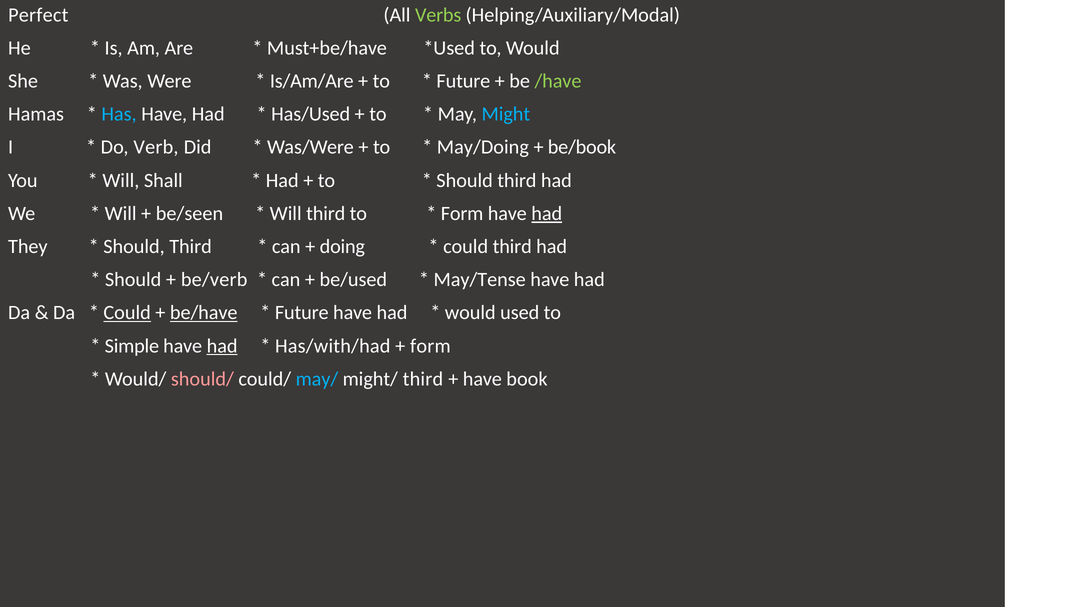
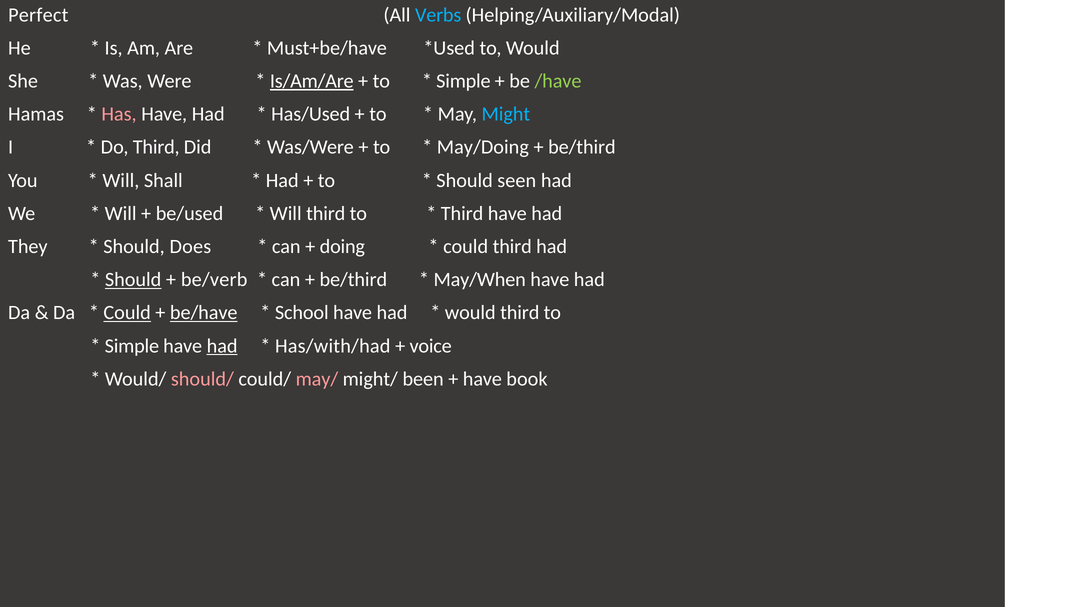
Verbs colour: light green -> light blue
Is/Am/Are underline: none -> present
Future at (463, 81): Future -> Simple
Has colour: light blue -> pink
Do Verb: Verb -> Third
be/book at (582, 147): be/book -> be/third
third at (517, 180): third -> seen
be/seen: be/seen -> be/used
Form at (462, 213): Form -> Third
had at (547, 213) underline: present -> none
Third at (191, 247): Third -> Does
Should at (133, 280) underline: none -> present
be/used at (353, 280): be/used -> be/third
May/Tense: May/Tense -> May/When
Future at (302, 313): Future -> School
would used: used -> third
form at (430, 346): form -> voice
may/ colour: light blue -> pink
might/ third: third -> been
